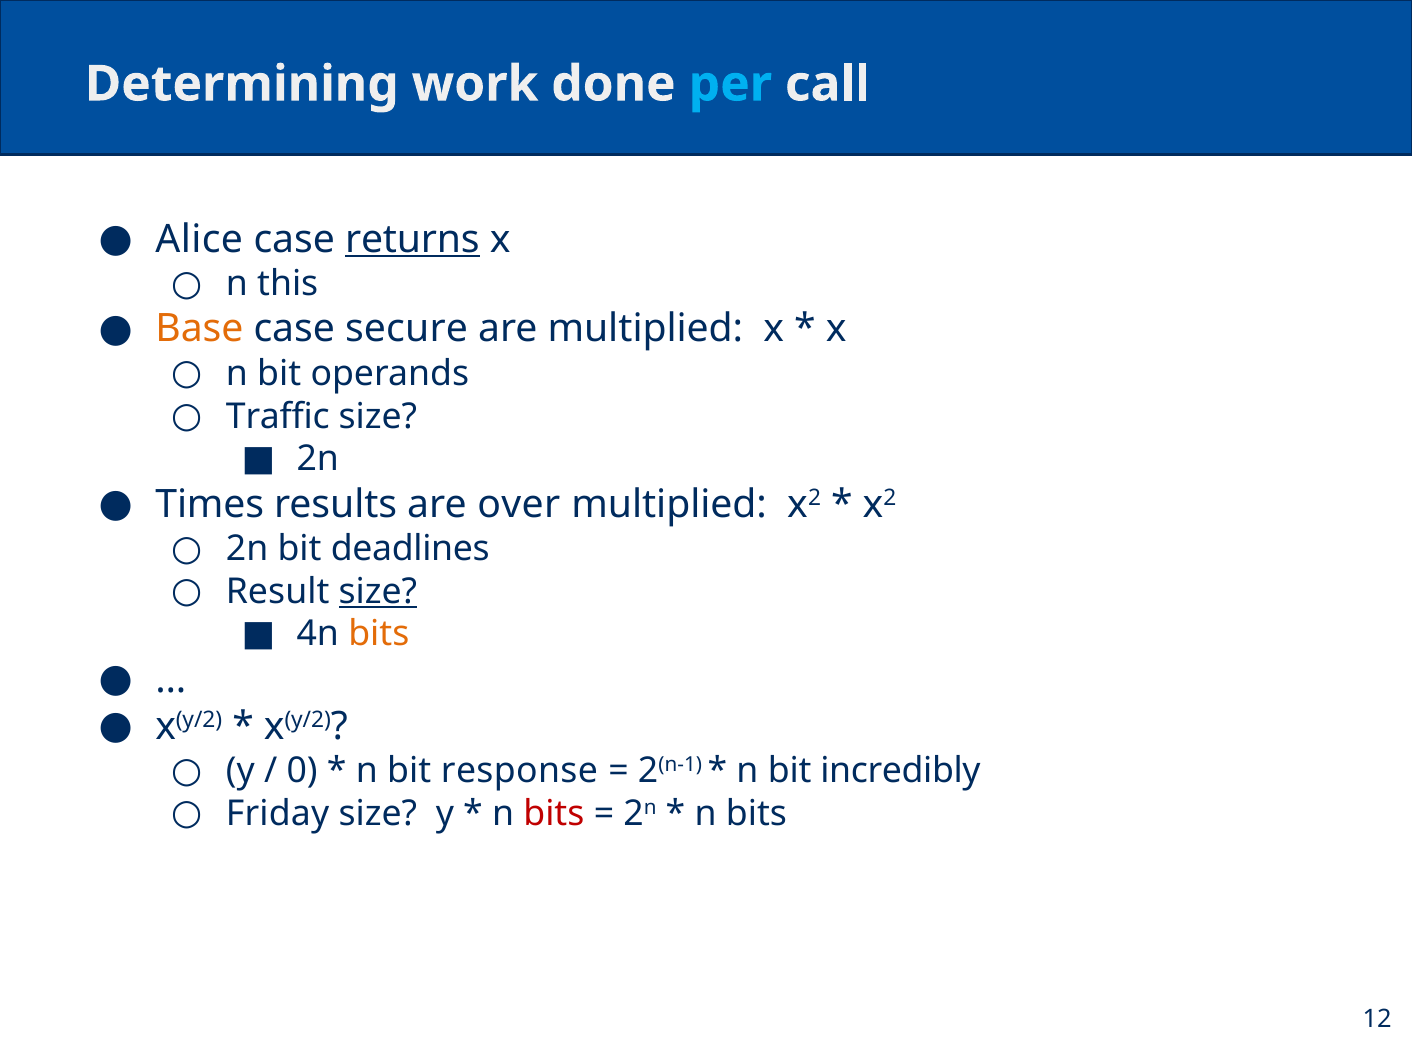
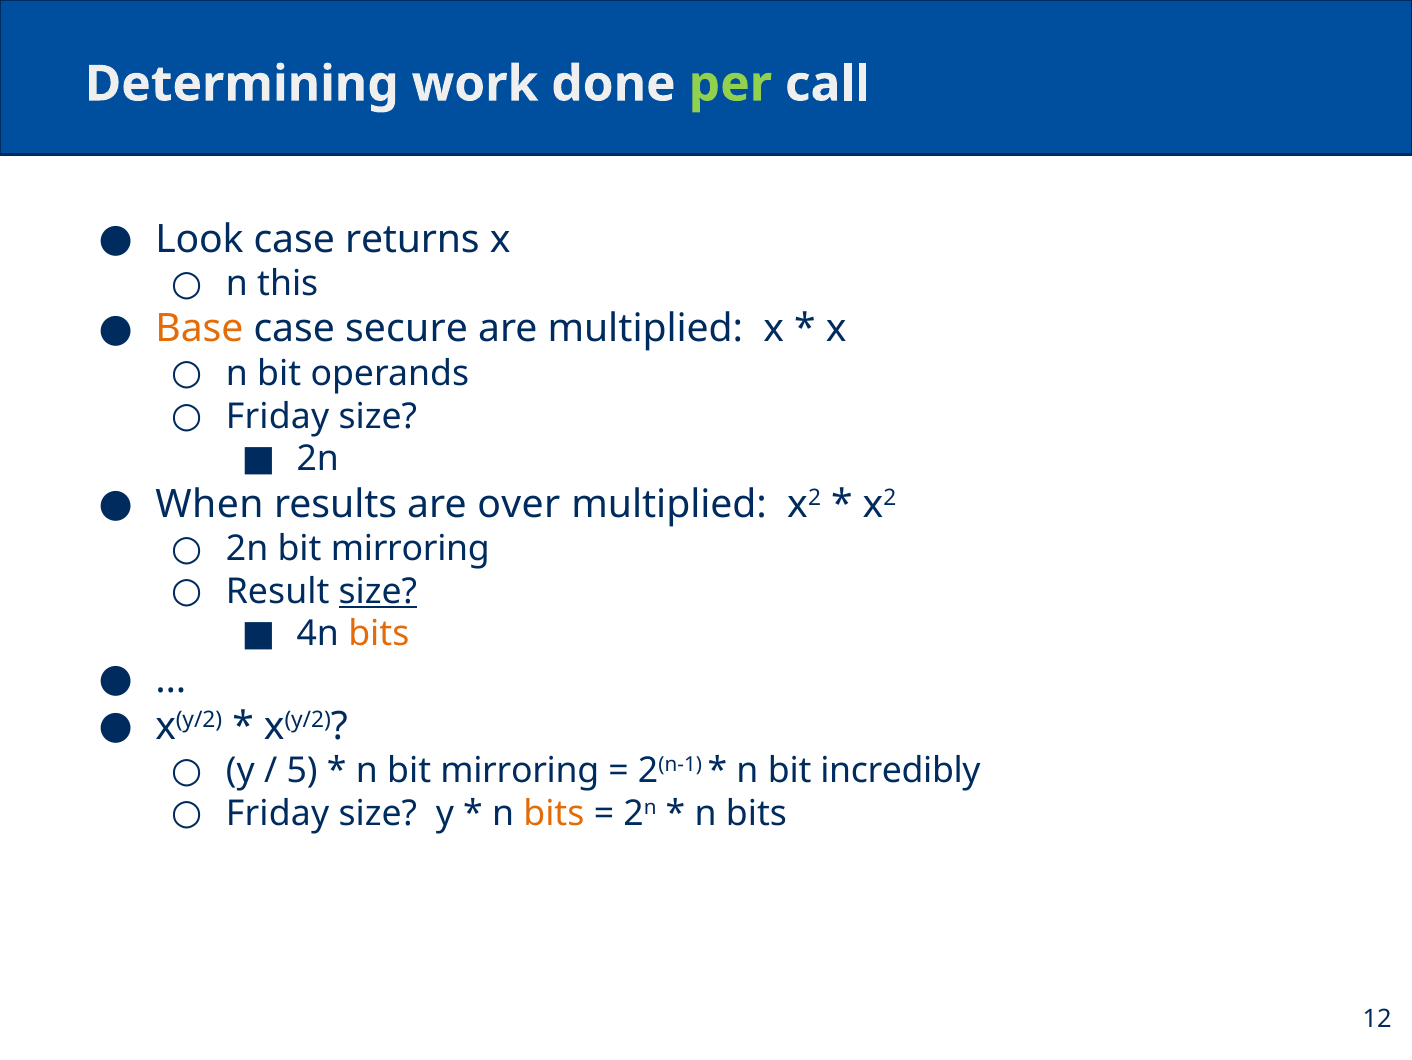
per colour: light blue -> light green
Alice: Alice -> Look
returns underline: present -> none
Traffic at (278, 416): Traffic -> Friday
Times: Times -> When
2n bit deadlines: deadlines -> mirroring
0: 0 -> 5
n bit response: response -> mirroring
bits at (554, 813) colour: red -> orange
